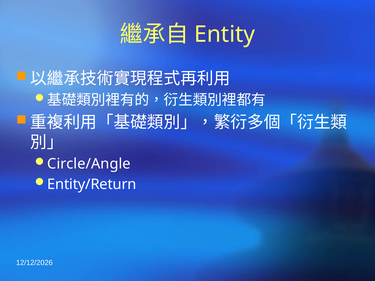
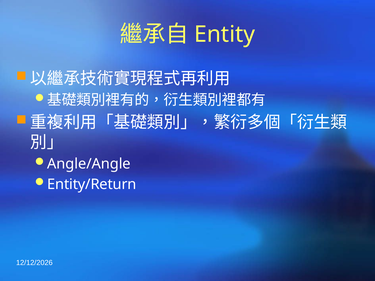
Circle/Angle: Circle/Angle -> Angle/Angle
